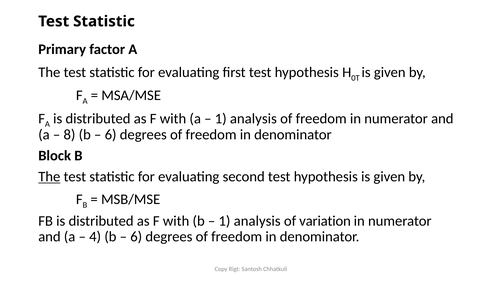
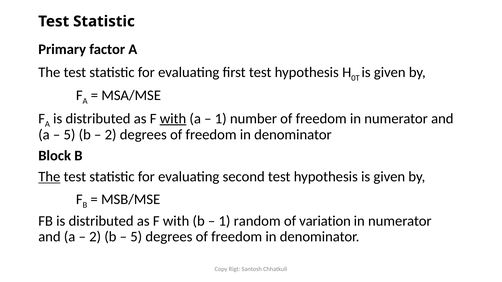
with at (173, 119) underline: none -> present
analysis at (253, 119): analysis -> number
8 at (69, 135): 8 -> 5
6 at (111, 135): 6 -> 2
analysis at (257, 221): analysis -> random
4 at (95, 237): 4 -> 2
6 at (136, 237): 6 -> 5
